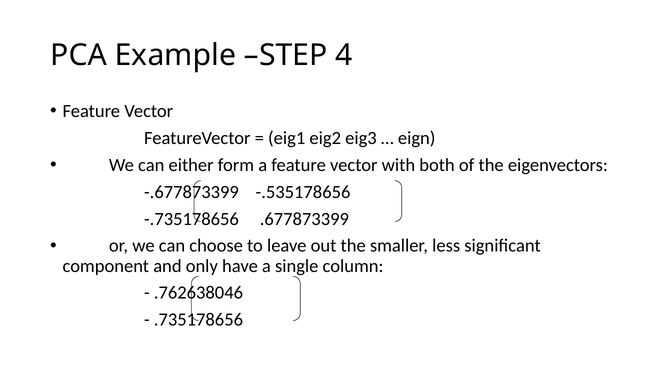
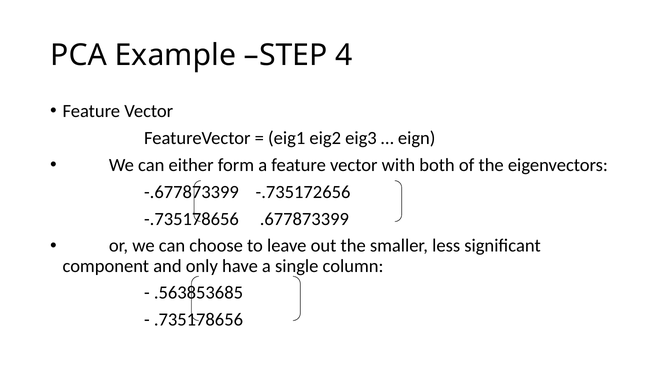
-.535178656: -.535178656 -> -.735172656
.762638046: .762638046 -> .563853685
